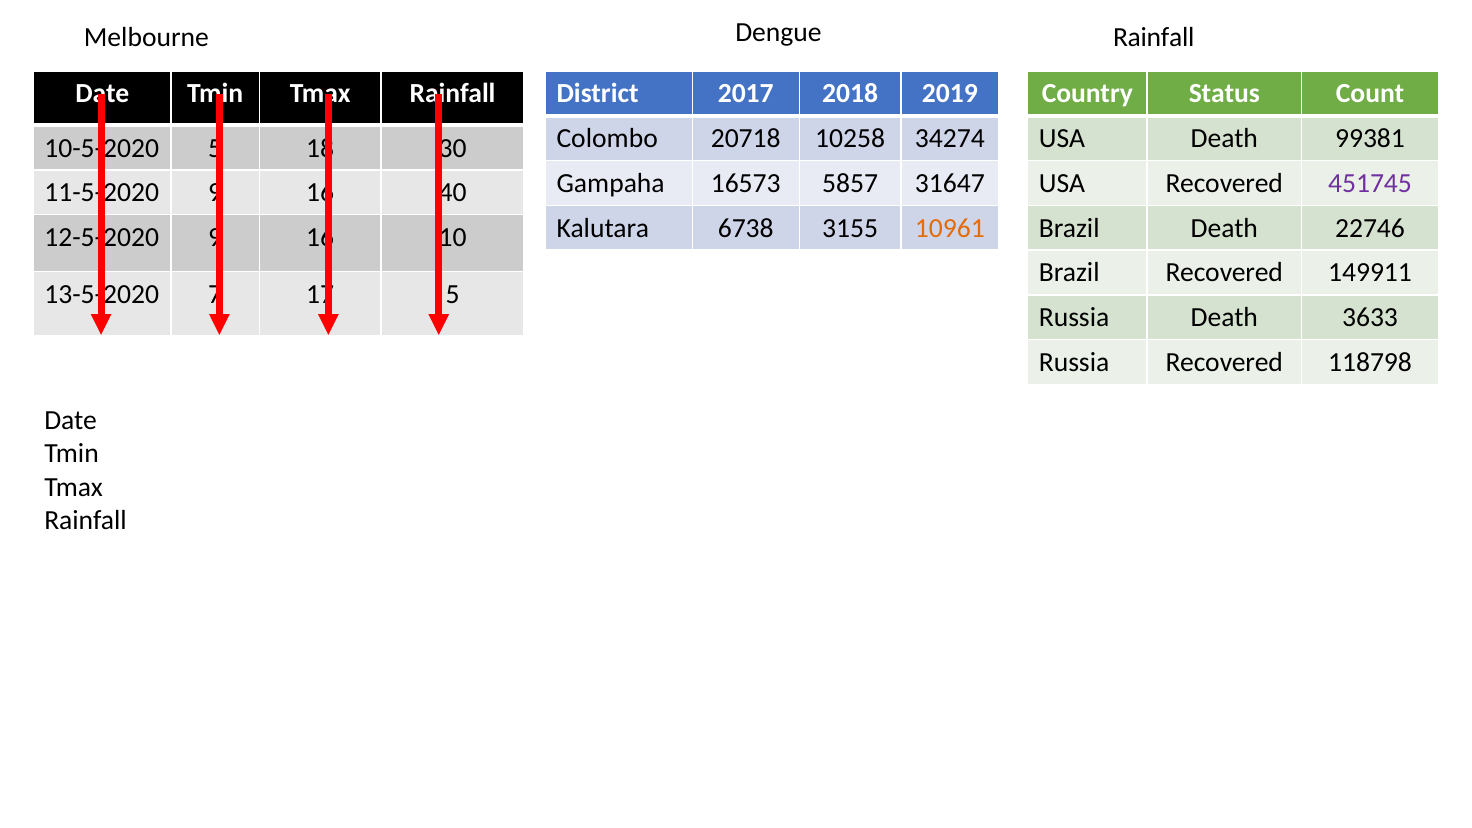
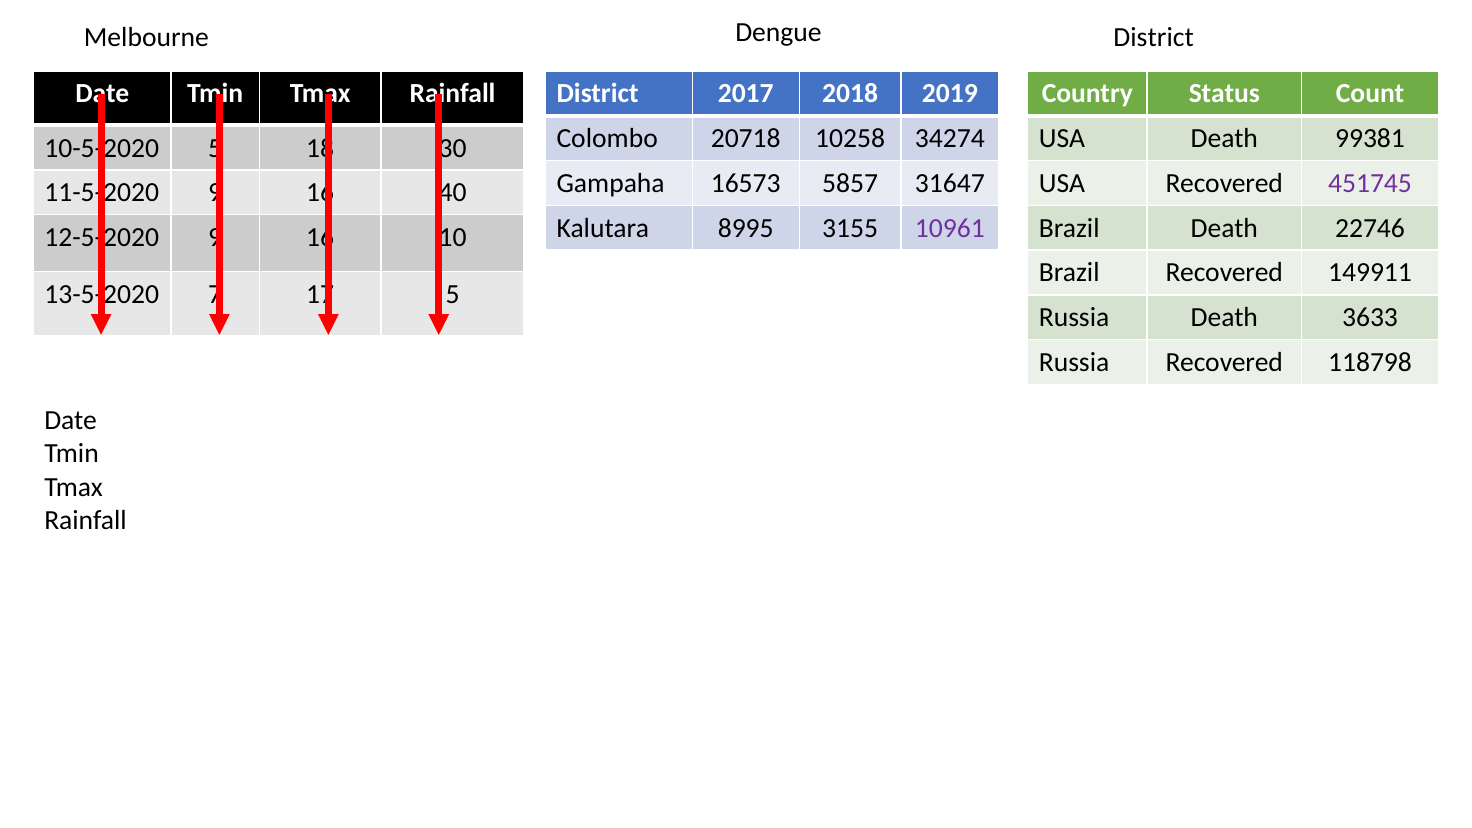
Dengue Rainfall: Rainfall -> District
6738: 6738 -> 8995
10961 colour: orange -> purple
